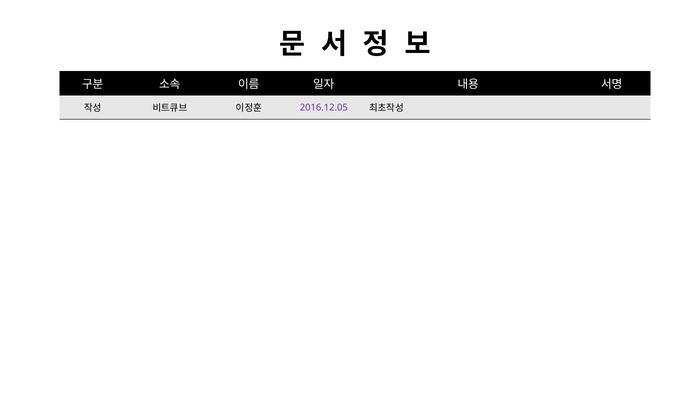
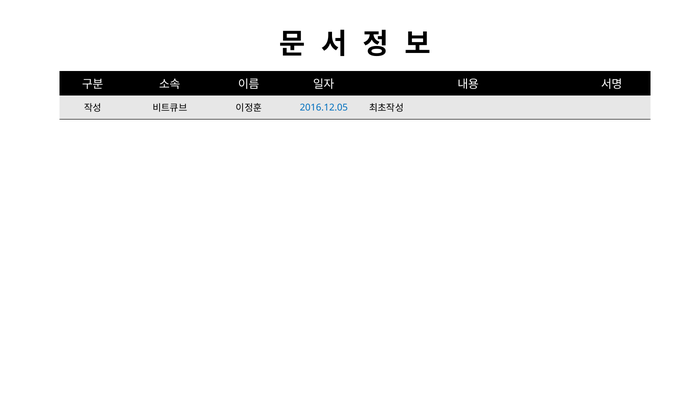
2016.12.05 colour: purple -> blue
